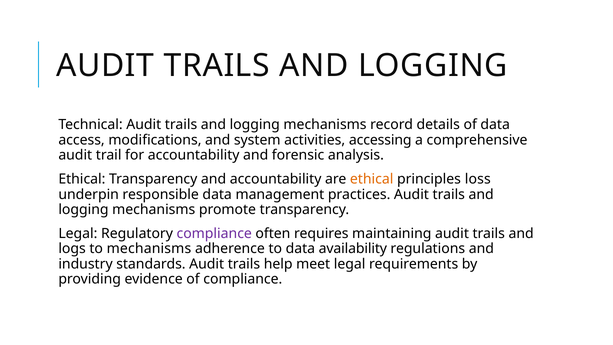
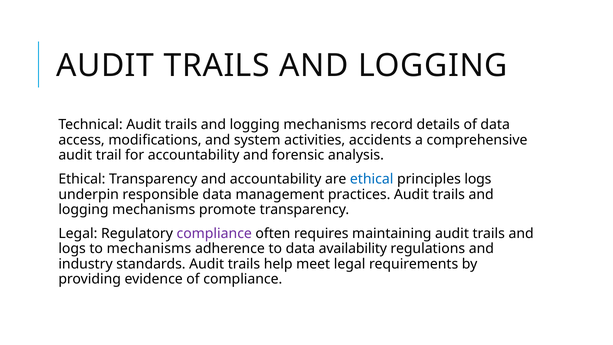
accessing: accessing -> accidents
ethical at (372, 179) colour: orange -> blue
principles loss: loss -> logs
